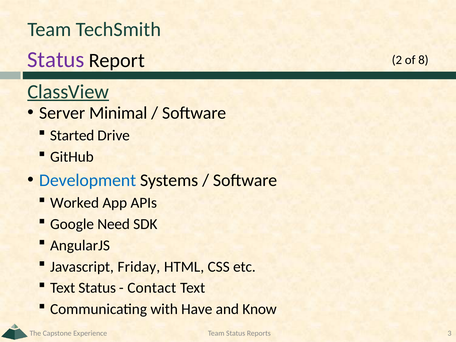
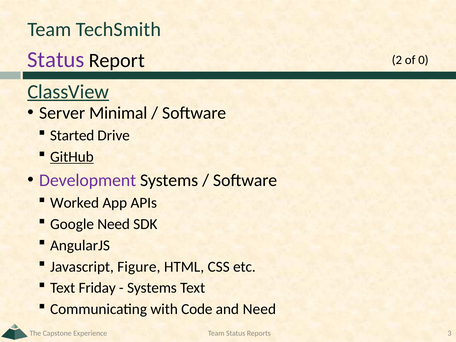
8: 8 -> 0
GitHub underline: none -> present
Development colour: blue -> purple
Friday: Friday -> Figure
Text Status: Status -> Friday
Contact at (152, 288): Contact -> Systems
Have: Have -> Code
and Know: Know -> Need
